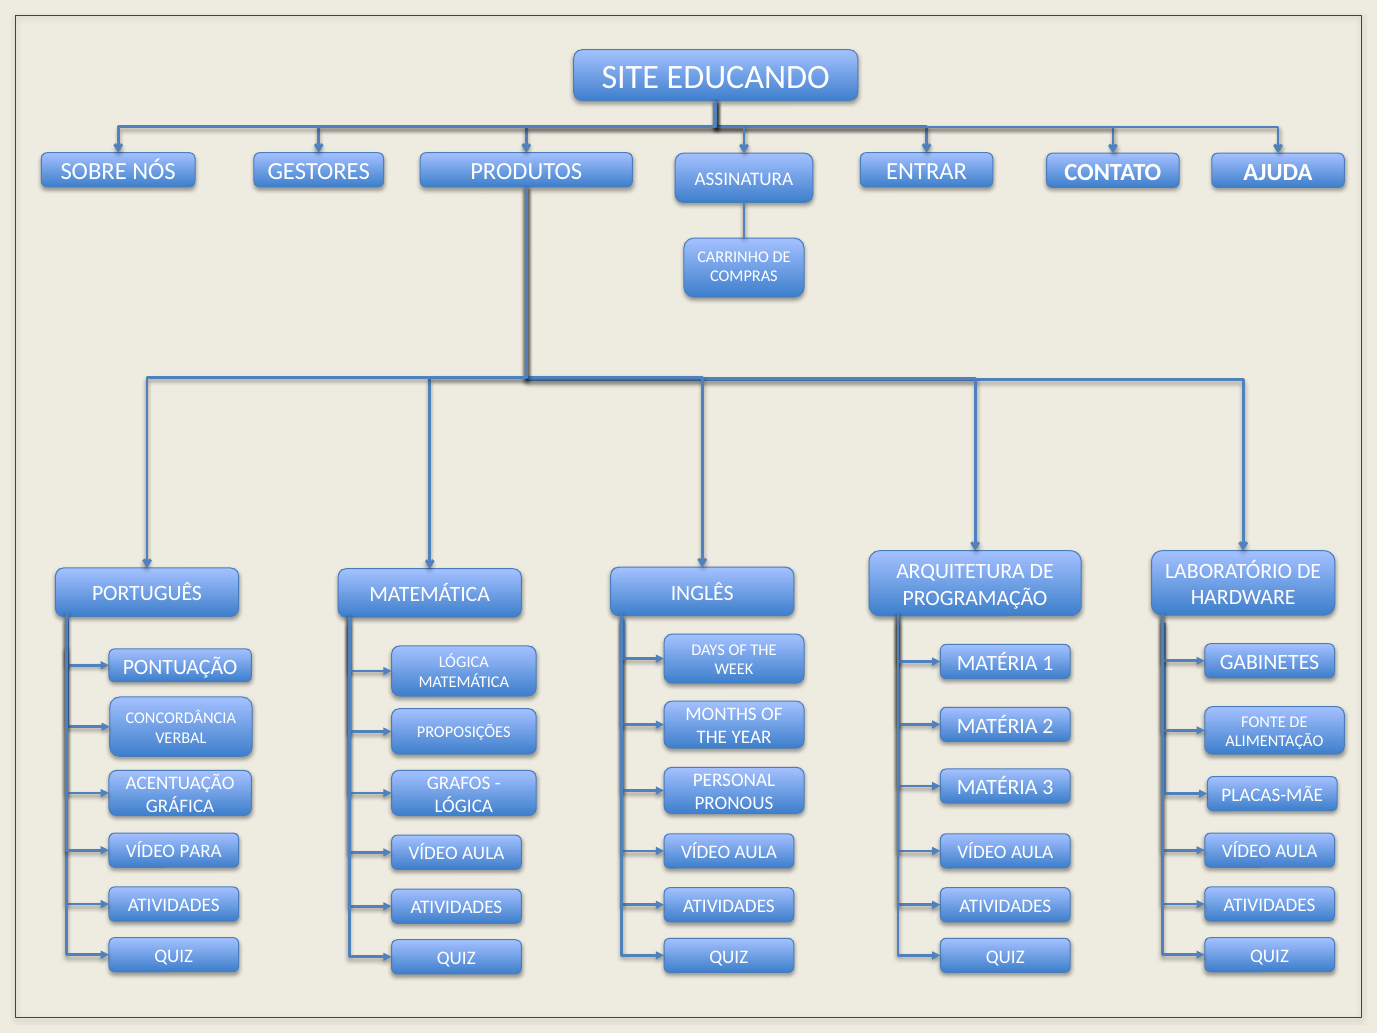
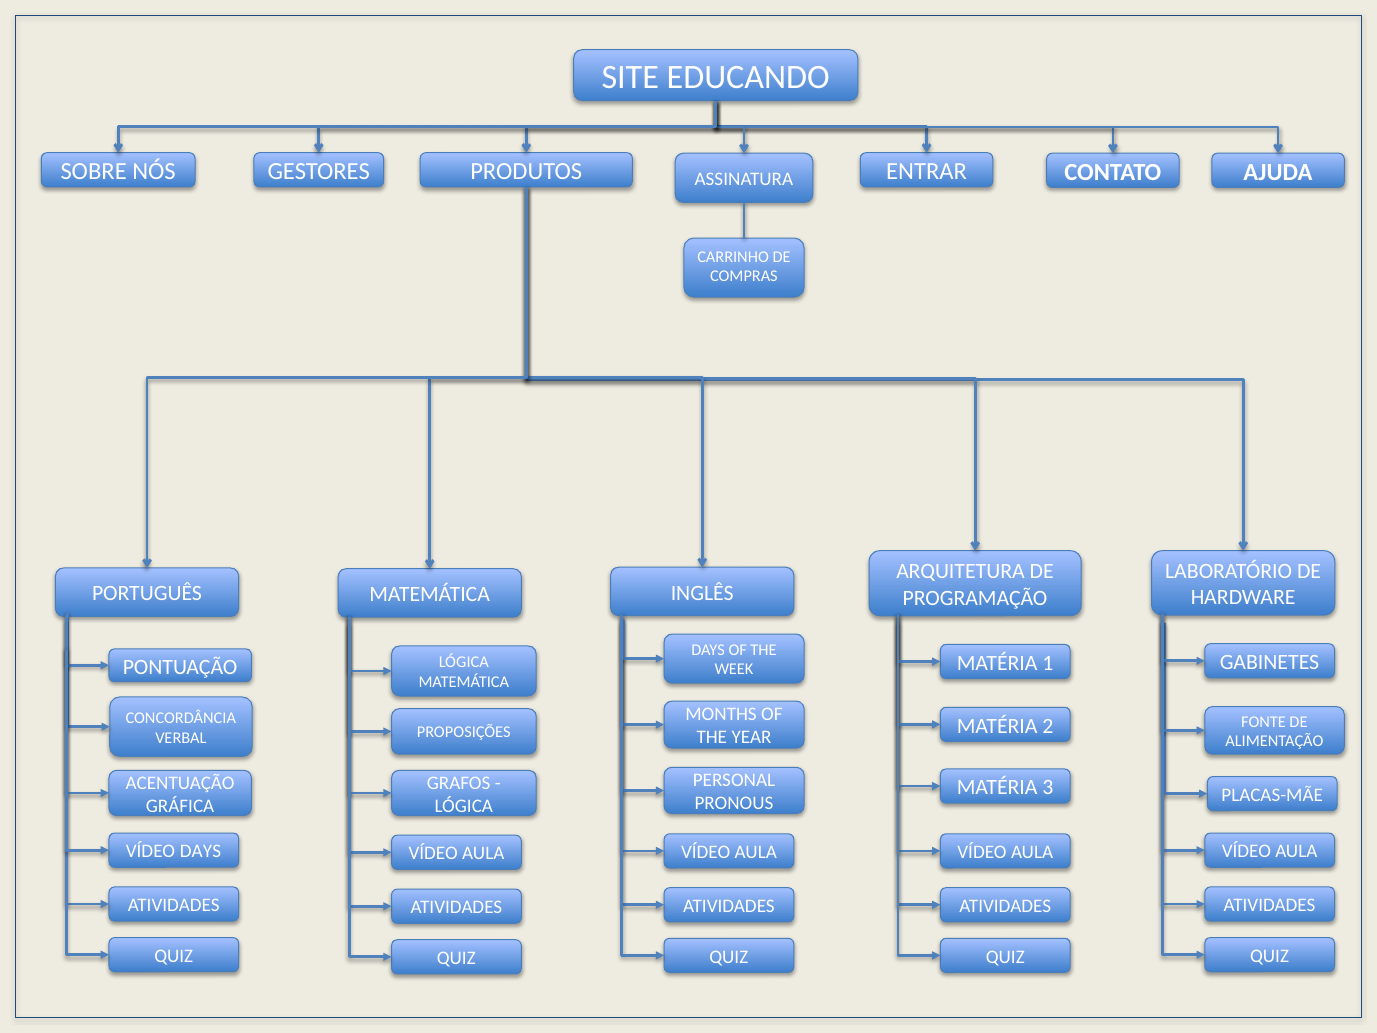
VÍDEO PARA: PARA -> DAYS
